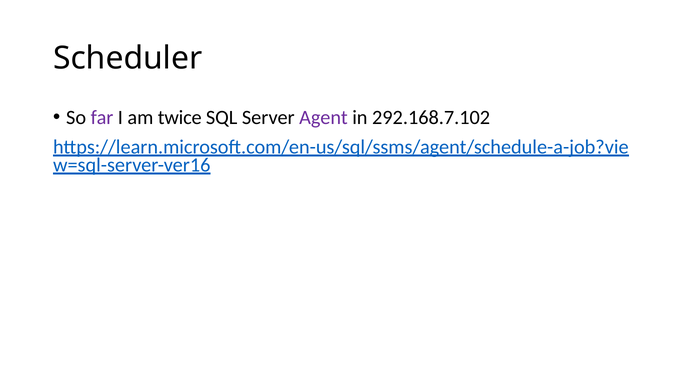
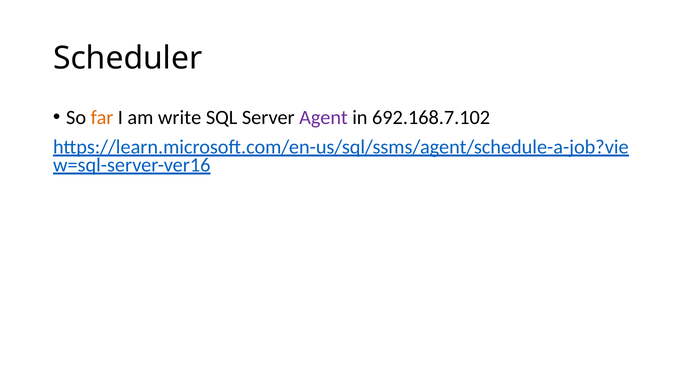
far colour: purple -> orange
twice: twice -> write
292.168.7.102: 292.168.7.102 -> 692.168.7.102
